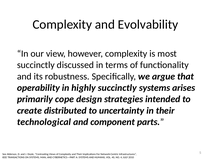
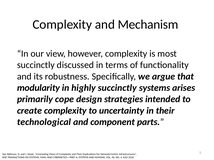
Evolvability: Evolvability -> Mechanism
operability: operability -> modularity
create distributed: distributed -> complexity
